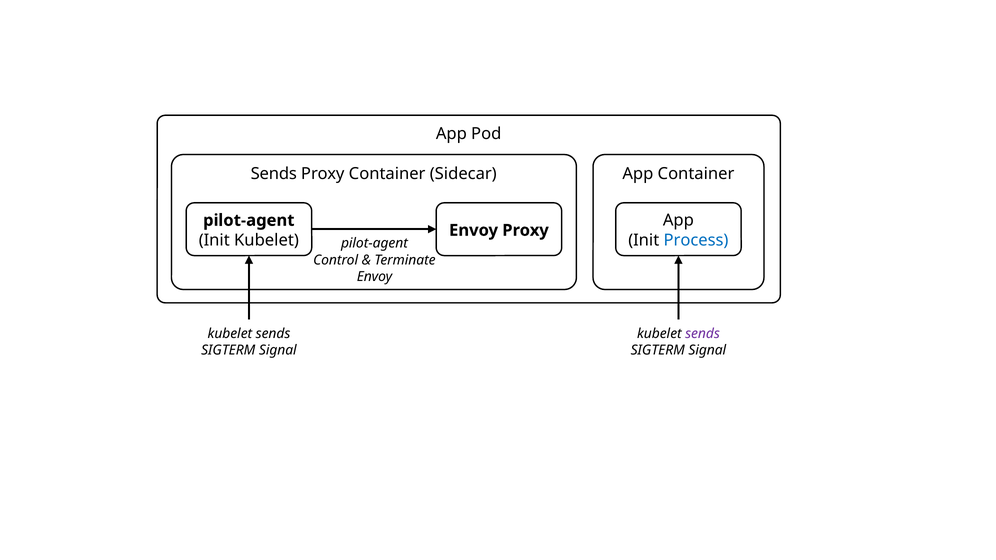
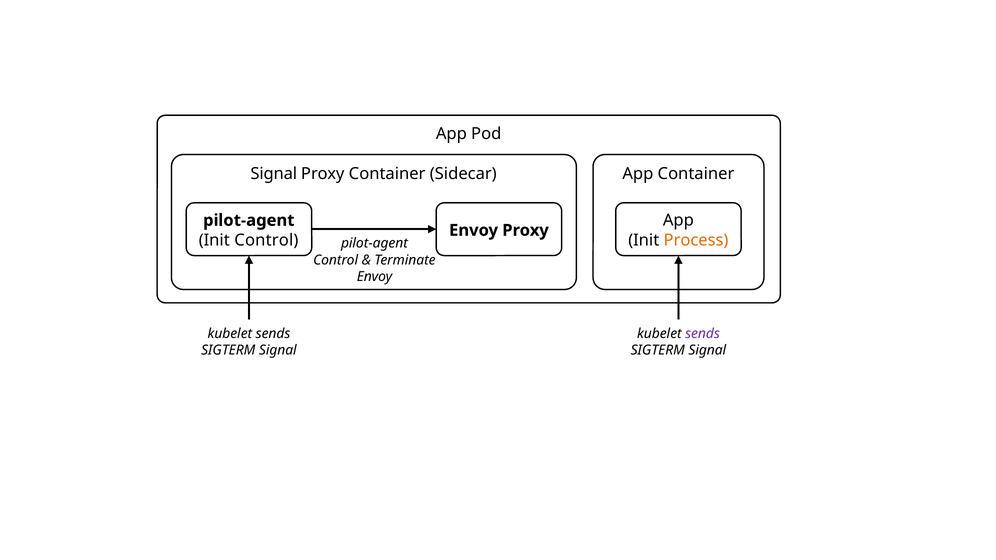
Sends at (274, 174): Sends -> Signal
Init Kubelet: Kubelet -> Control
Process colour: blue -> orange
